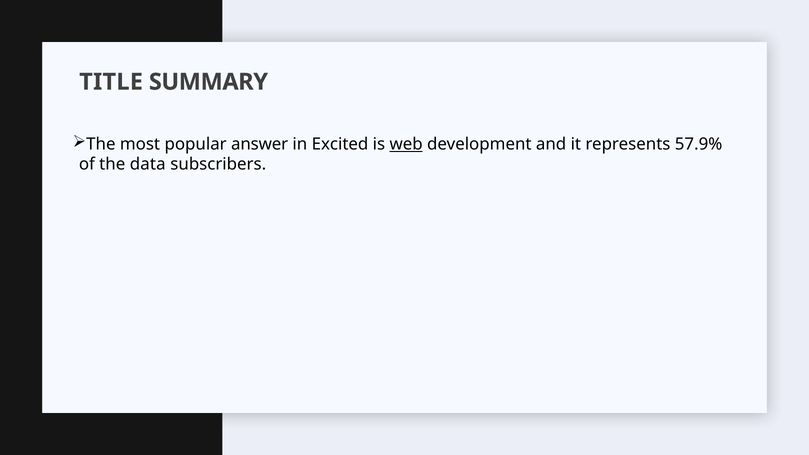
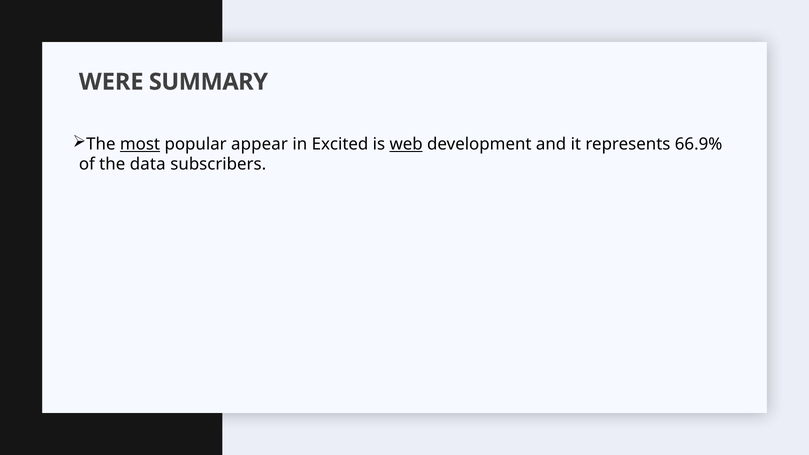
TITLE: TITLE -> WERE
most underline: none -> present
answer: answer -> appear
57.9%: 57.9% -> 66.9%
